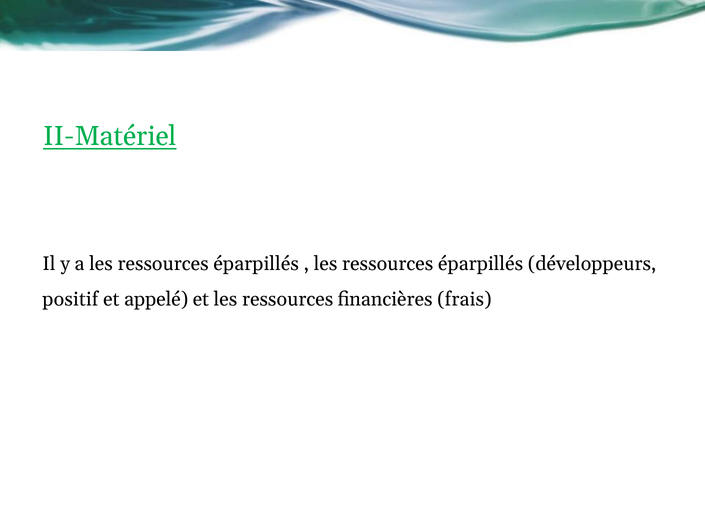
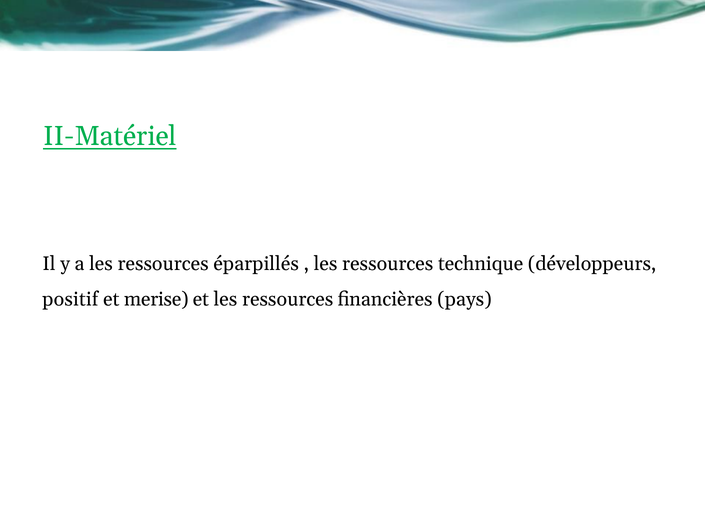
éparpillés at (481, 264): éparpillés -> technique
appelé: appelé -> merise
frais: frais -> pays
